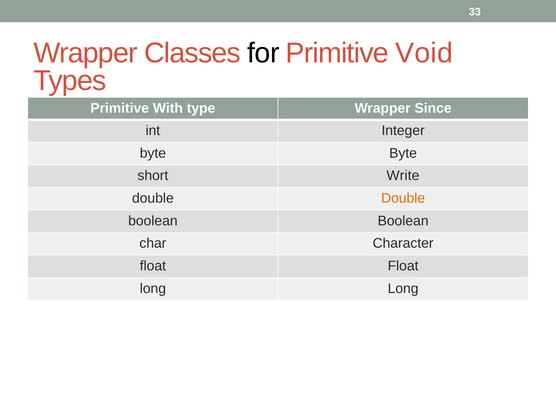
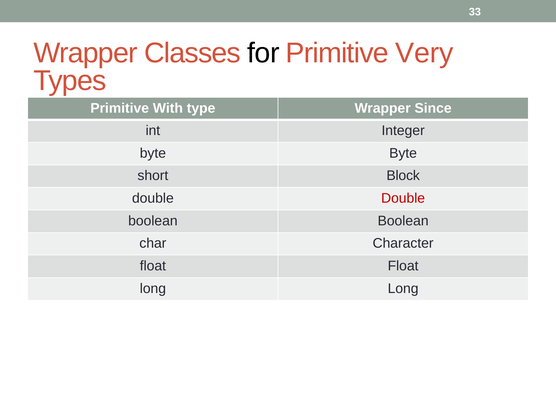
Void: Void -> Very
Write: Write -> Block
Double at (403, 198) colour: orange -> red
